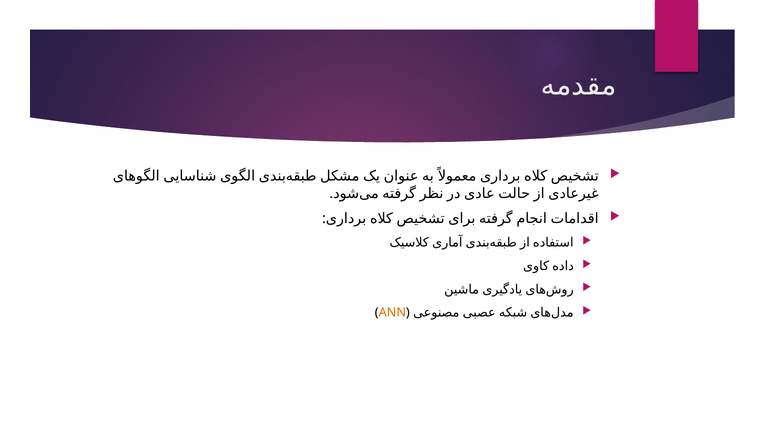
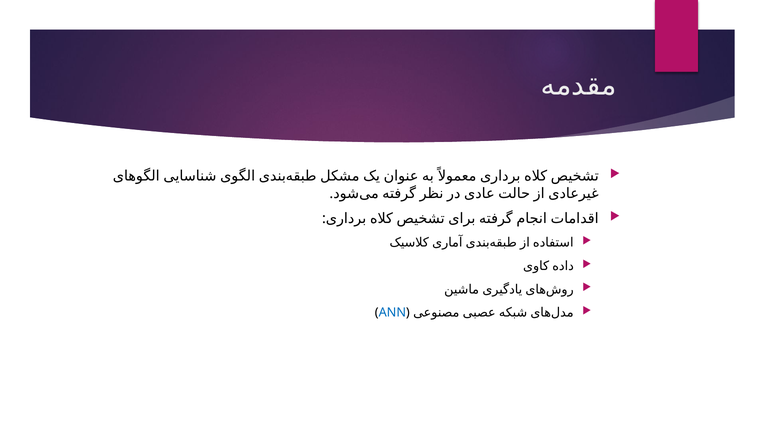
ANN colour: orange -> blue
